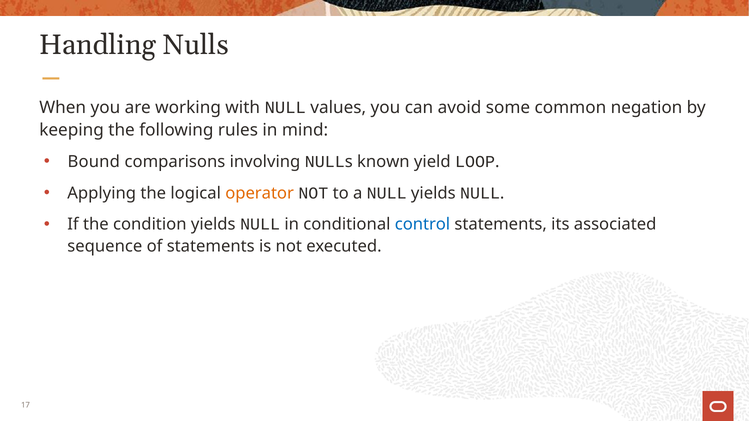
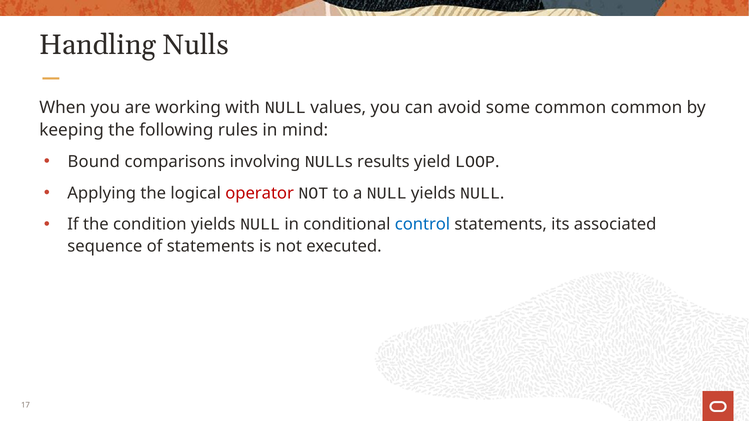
common negation: negation -> common
known: known -> results
operator colour: orange -> red
